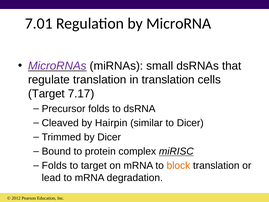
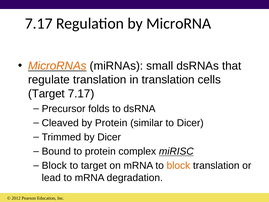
7.01 at (39, 23): 7.01 -> 7.17
MicroRNAs colour: purple -> orange
by Hairpin: Hairpin -> Protein
Folds at (54, 165): Folds -> Block
